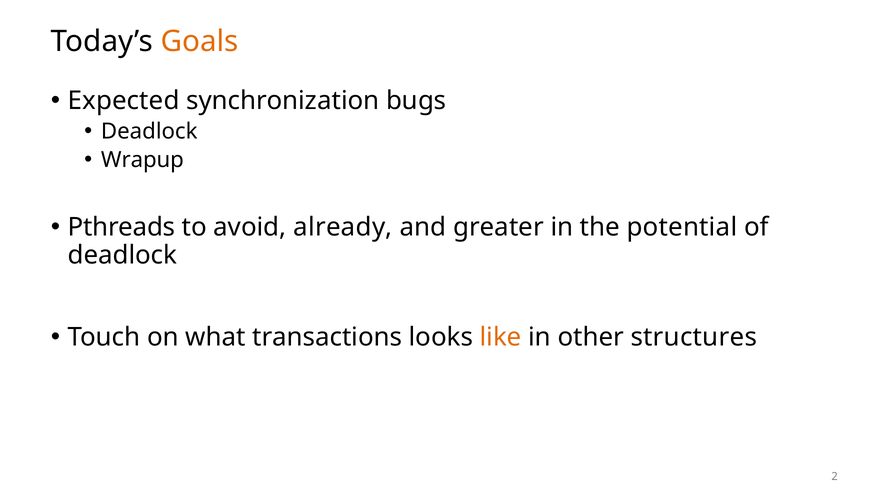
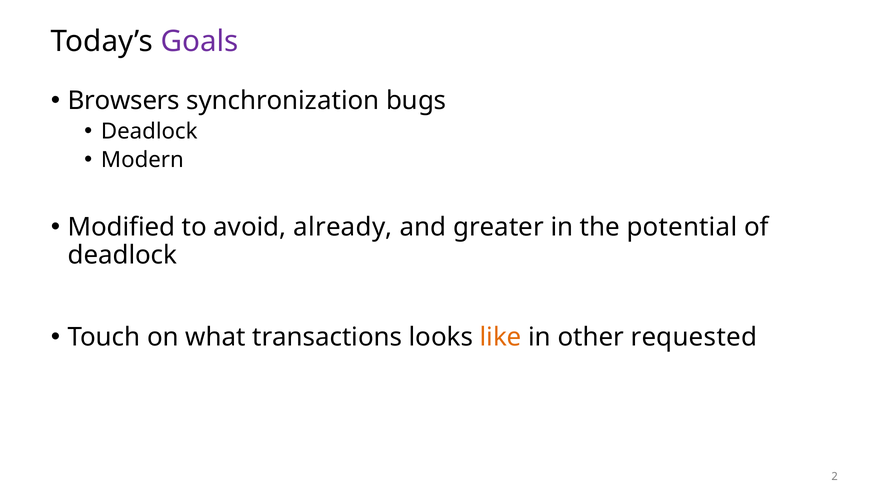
Goals colour: orange -> purple
Expected: Expected -> Browsers
Wrapup: Wrapup -> Modern
Pthreads: Pthreads -> Modified
structures: structures -> requested
